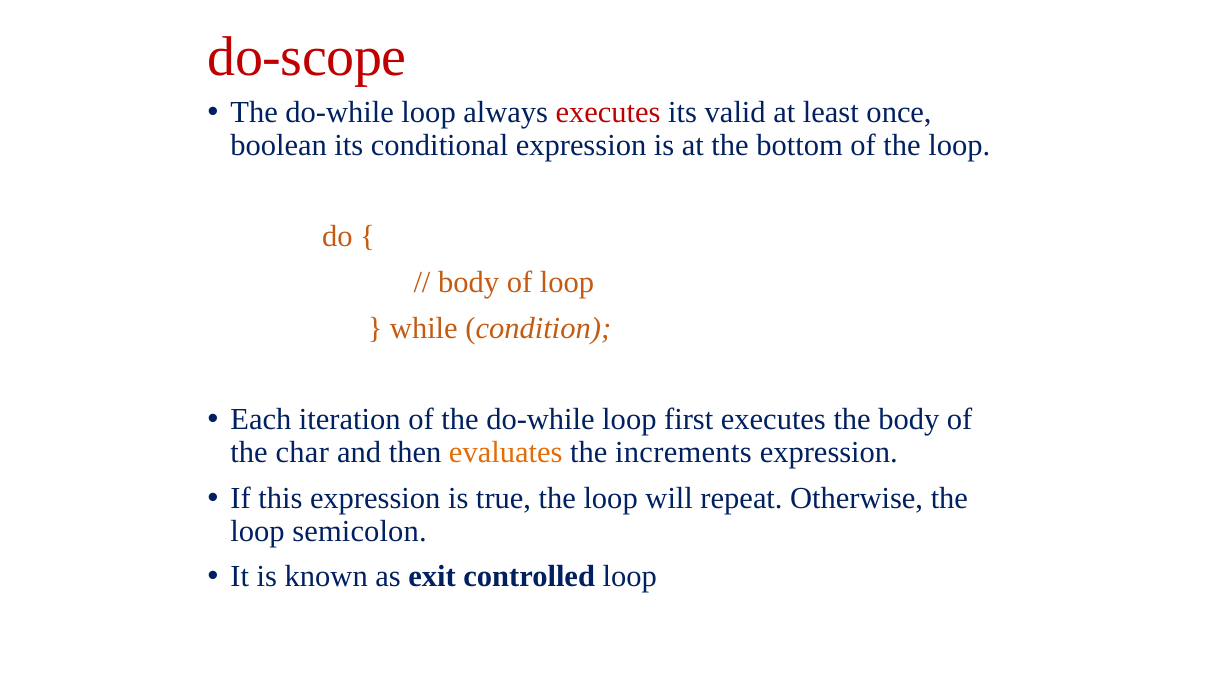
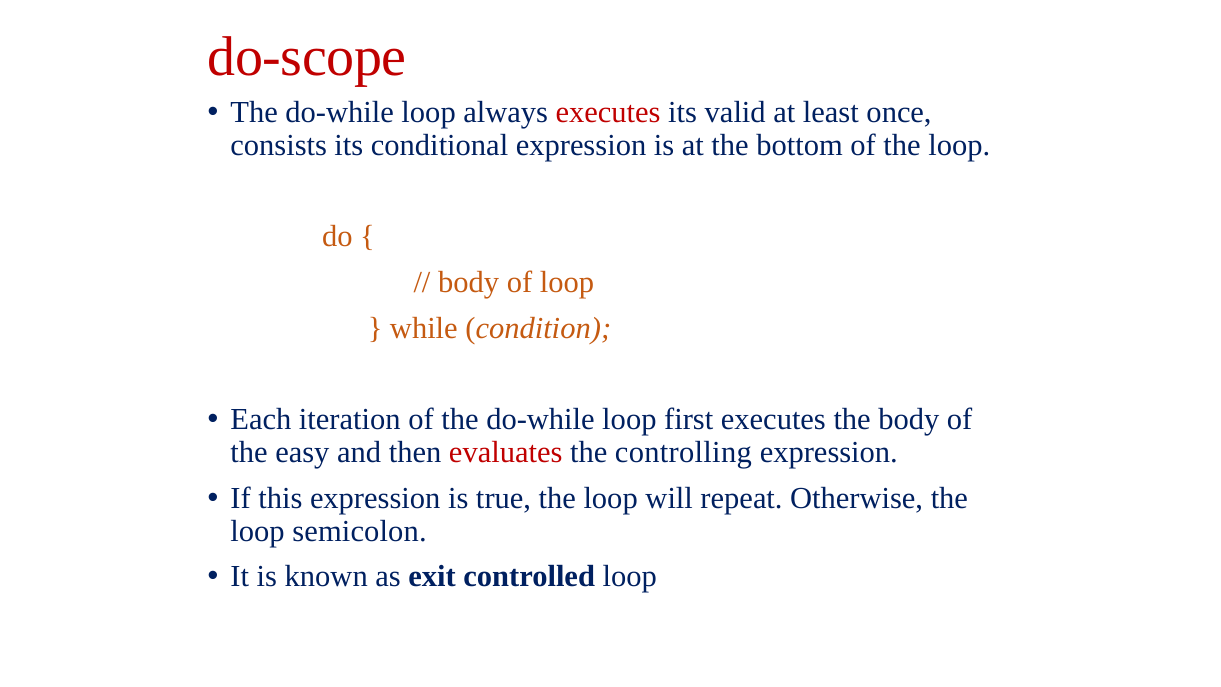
boolean: boolean -> consists
char: char -> easy
evaluates colour: orange -> red
increments: increments -> controlling
